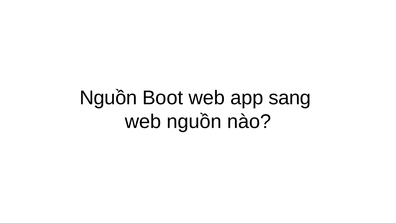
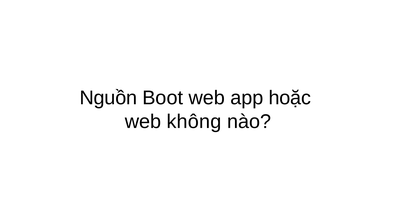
sang: sang -> hoặc
web nguồn: nguồn -> không
